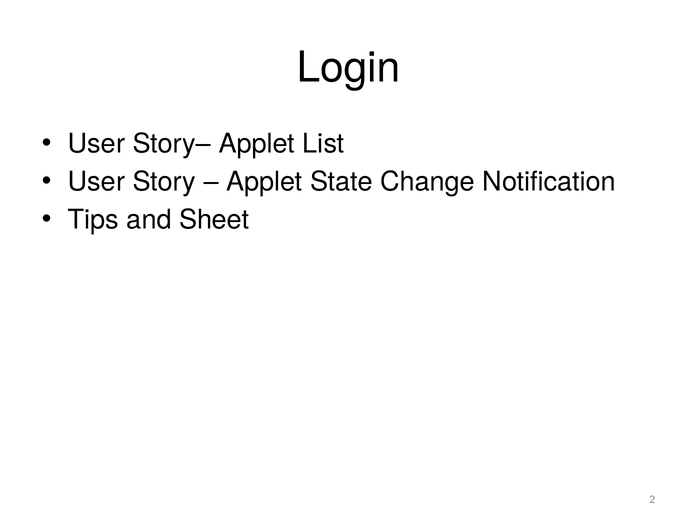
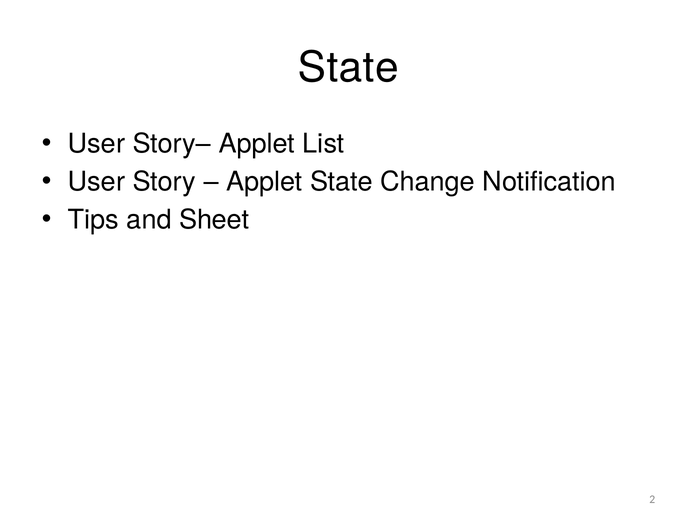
Login at (349, 67): Login -> State
